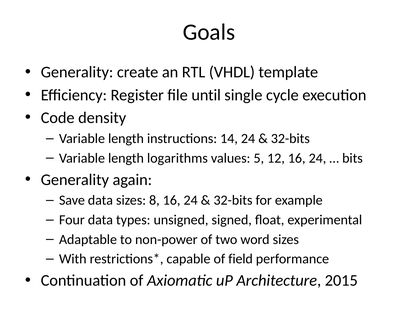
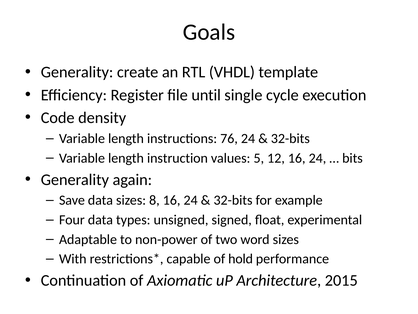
14: 14 -> 76
logarithms: logarithms -> instruction
field: field -> hold
